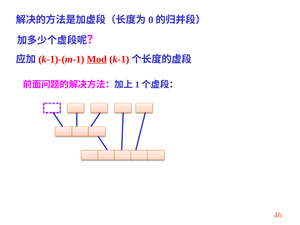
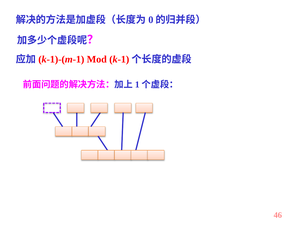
Mod underline: present -> none
